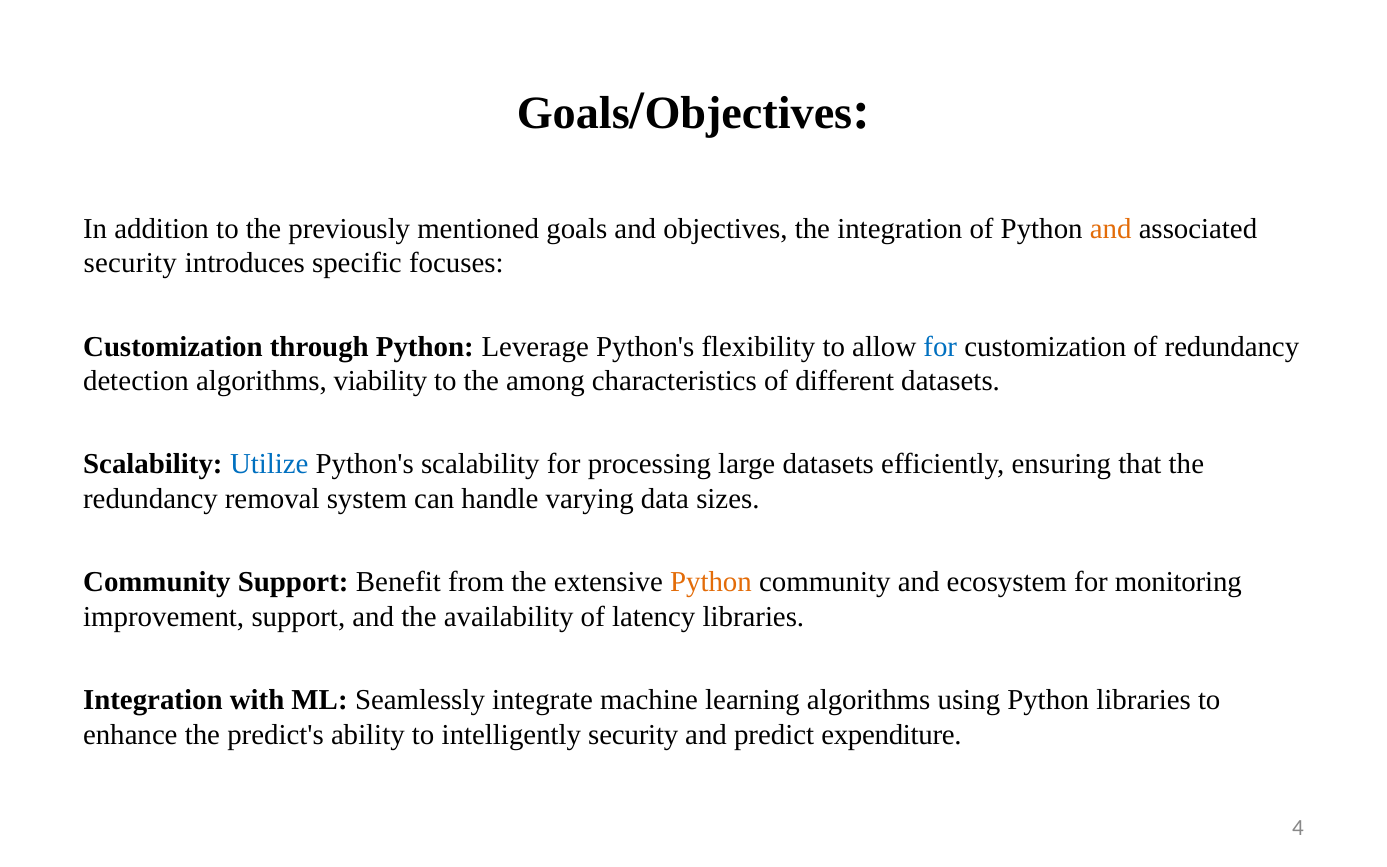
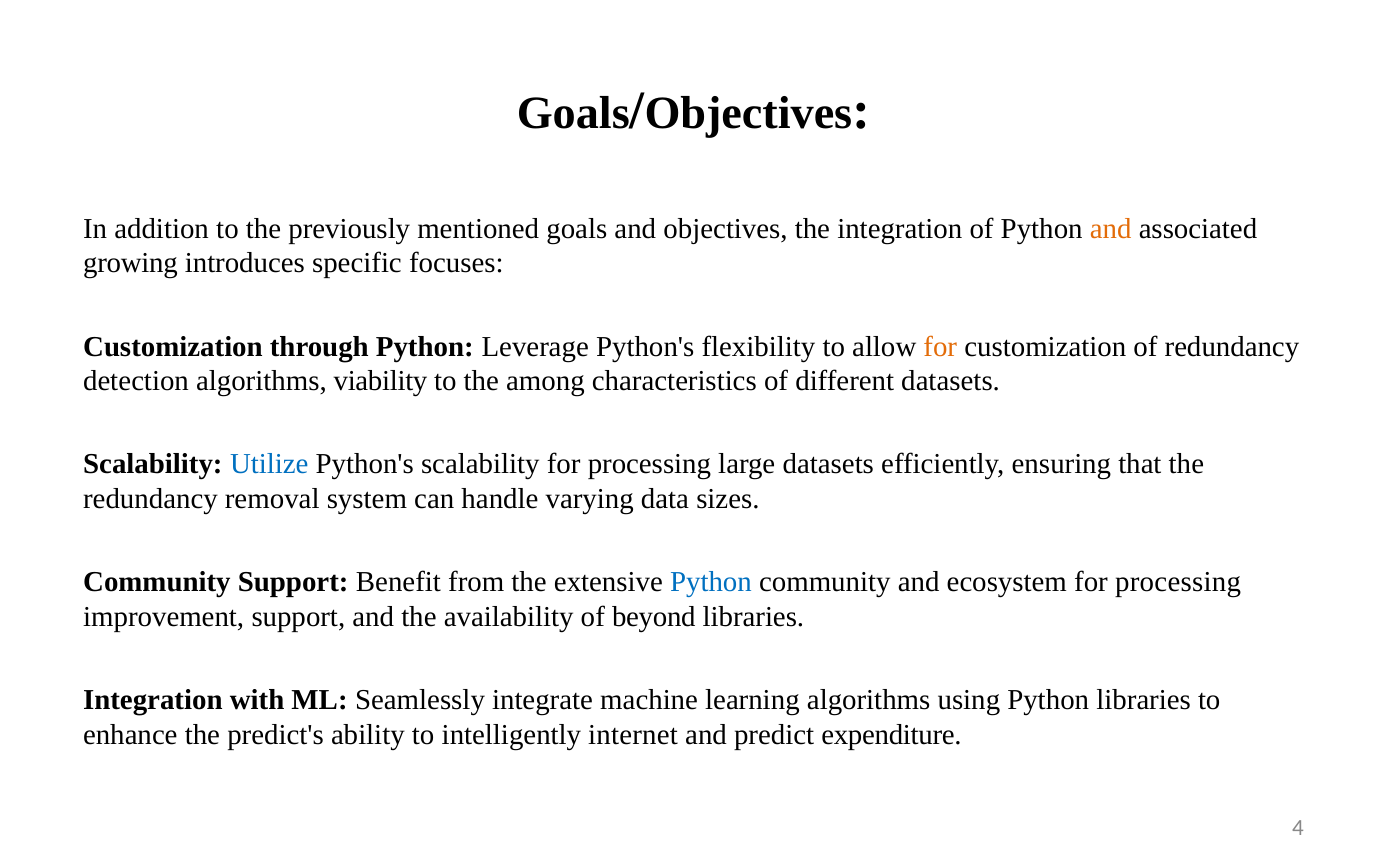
security at (130, 263): security -> growing
for at (940, 346) colour: blue -> orange
Python at (711, 582) colour: orange -> blue
ecosystem for monitoring: monitoring -> processing
latency: latency -> beyond
intelligently security: security -> internet
